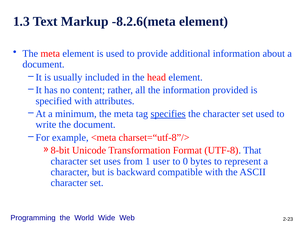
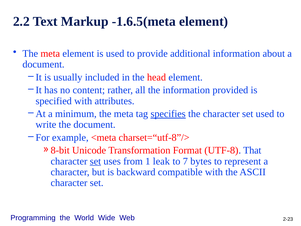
1.3: 1.3 -> 2.2
-8.2.6(meta: -8.2.6(meta -> -1.6.5(meta
set at (95, 161) underline: none -> present
user: user -> leak
0: 0 -> 7
